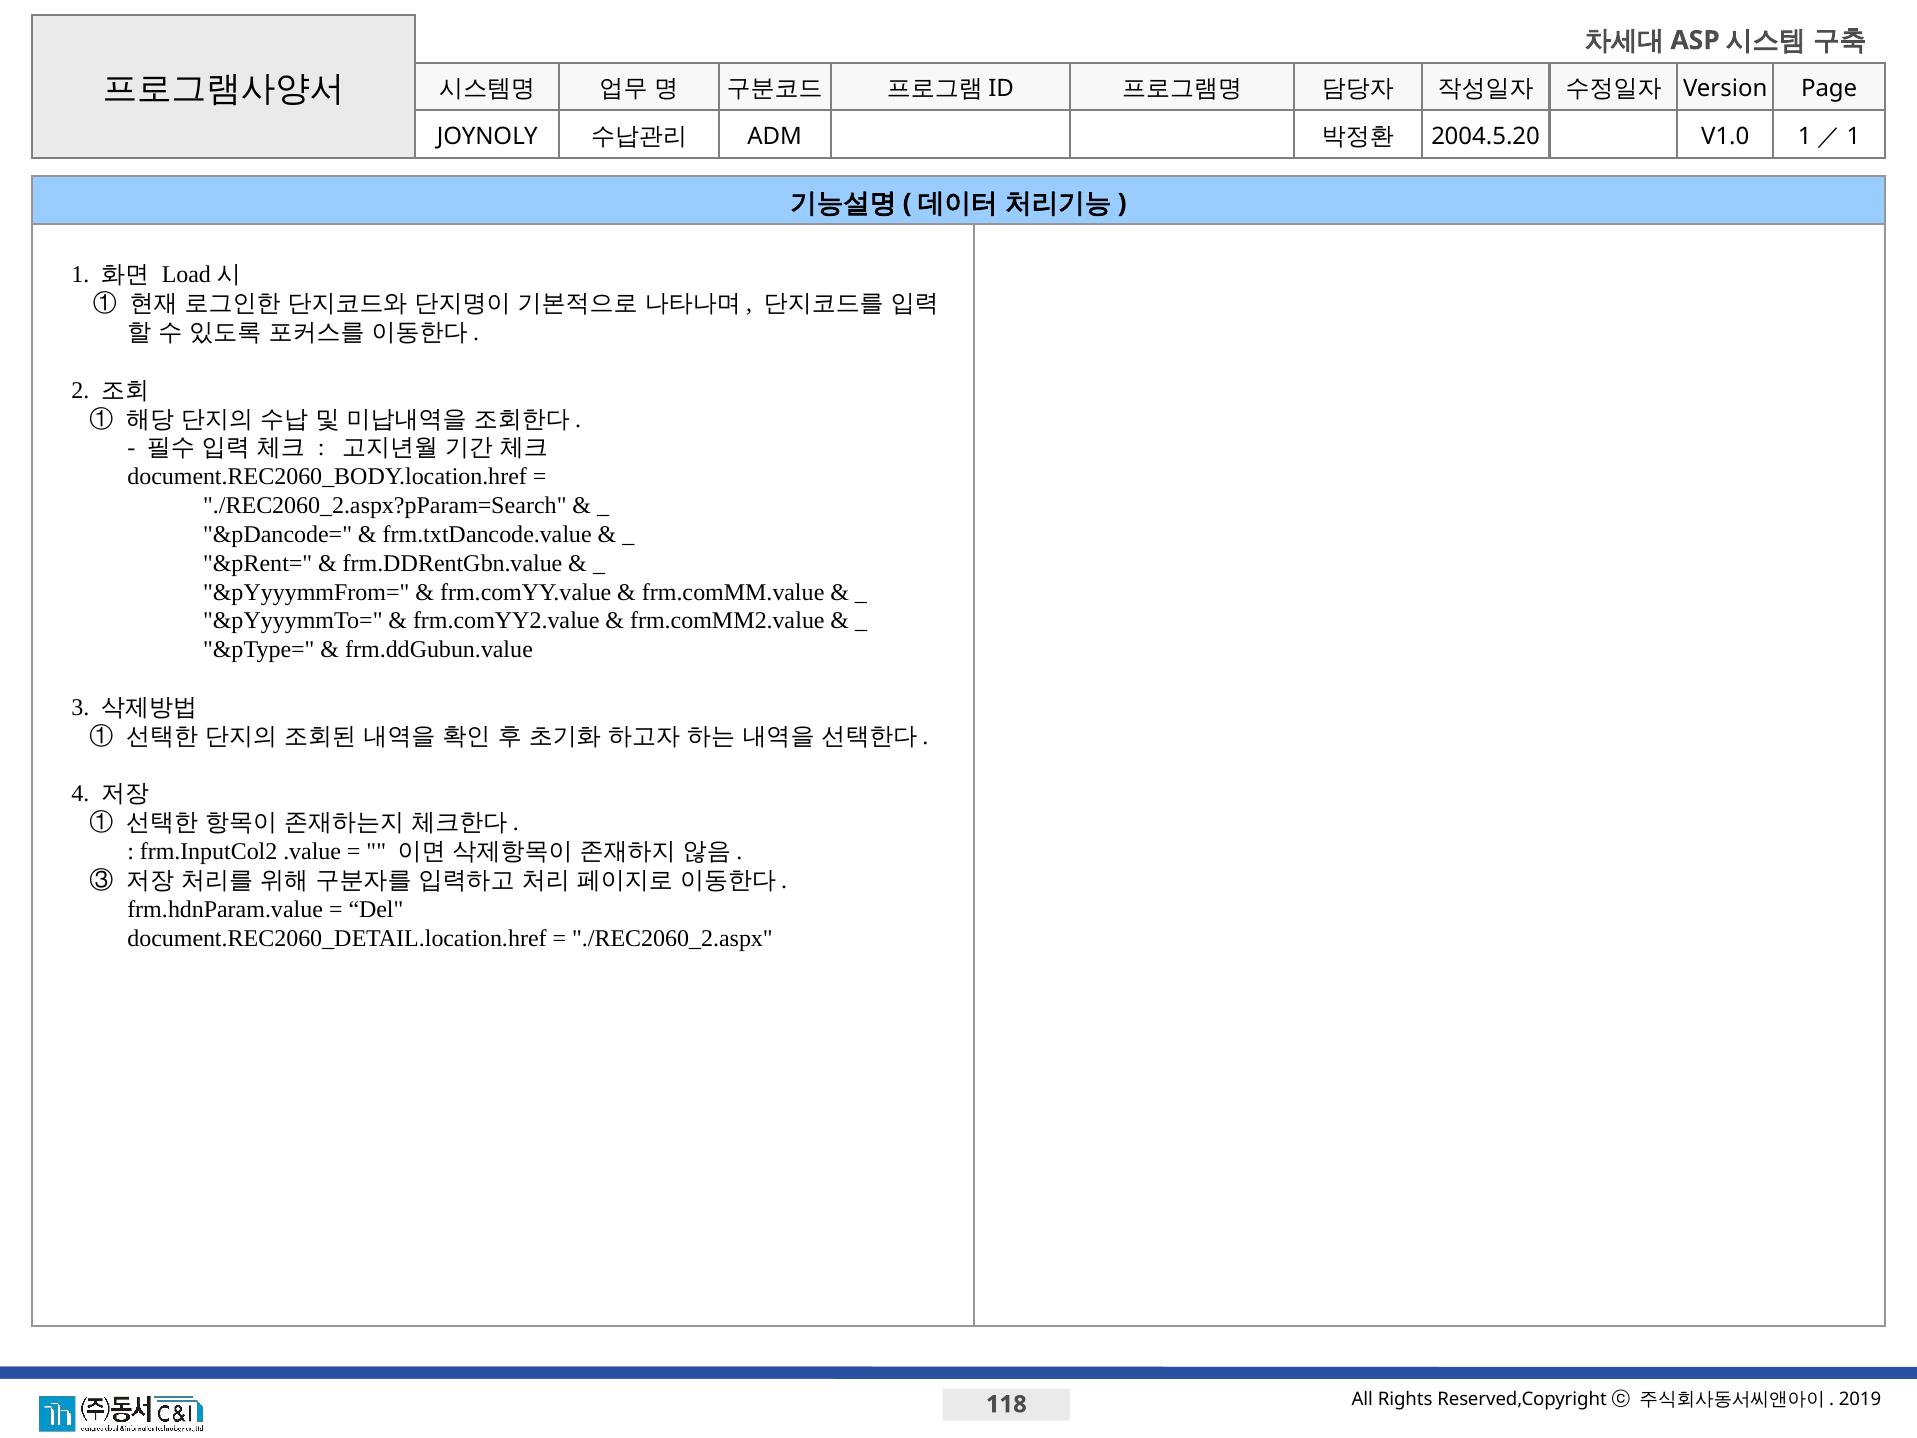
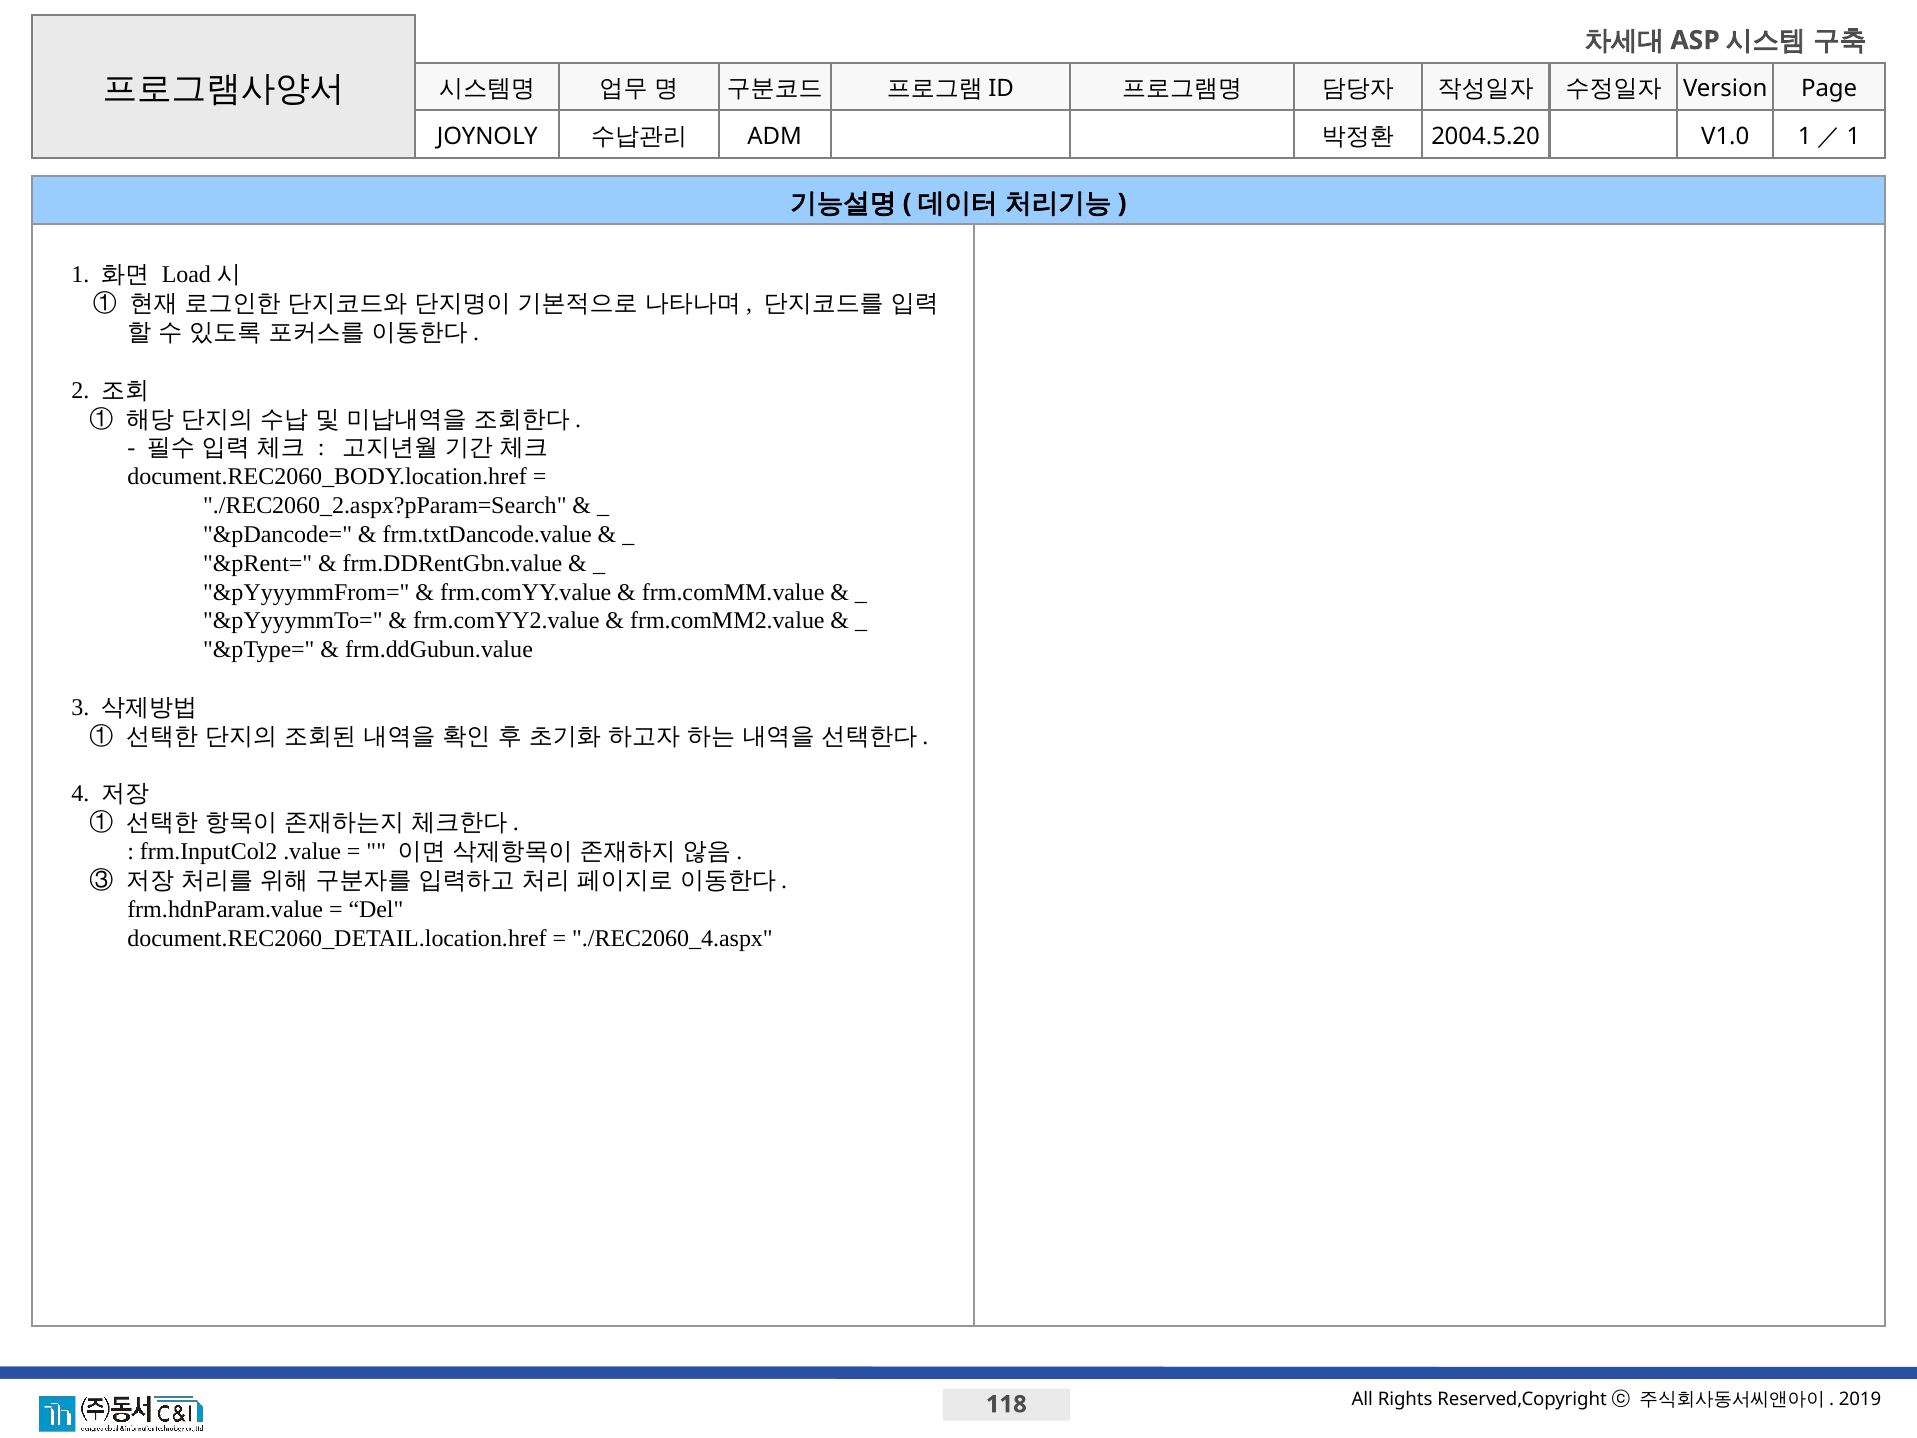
./REC2060_2.aspx: ./REC2060_2.aspx -> ./REC2060_4.aspx
